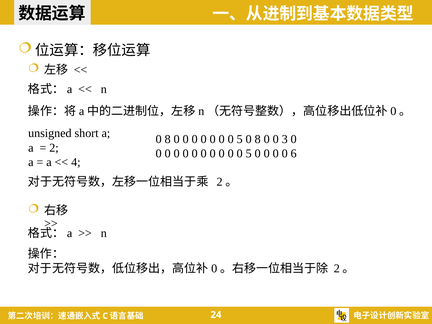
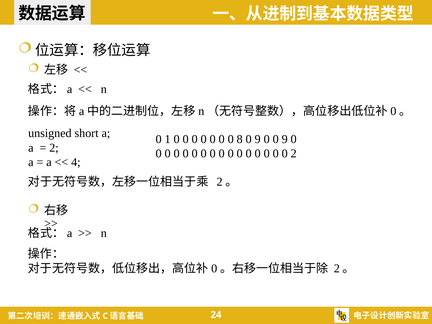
8 at (168, 139): 8 -> 1
5 at (240, 139): 5 -> 8
8 at (258, 139): 8 -> 9
0 0 3: 3 -> 9
5 at (249, 153): 5 -> 0
0 6: 6 -> 2
